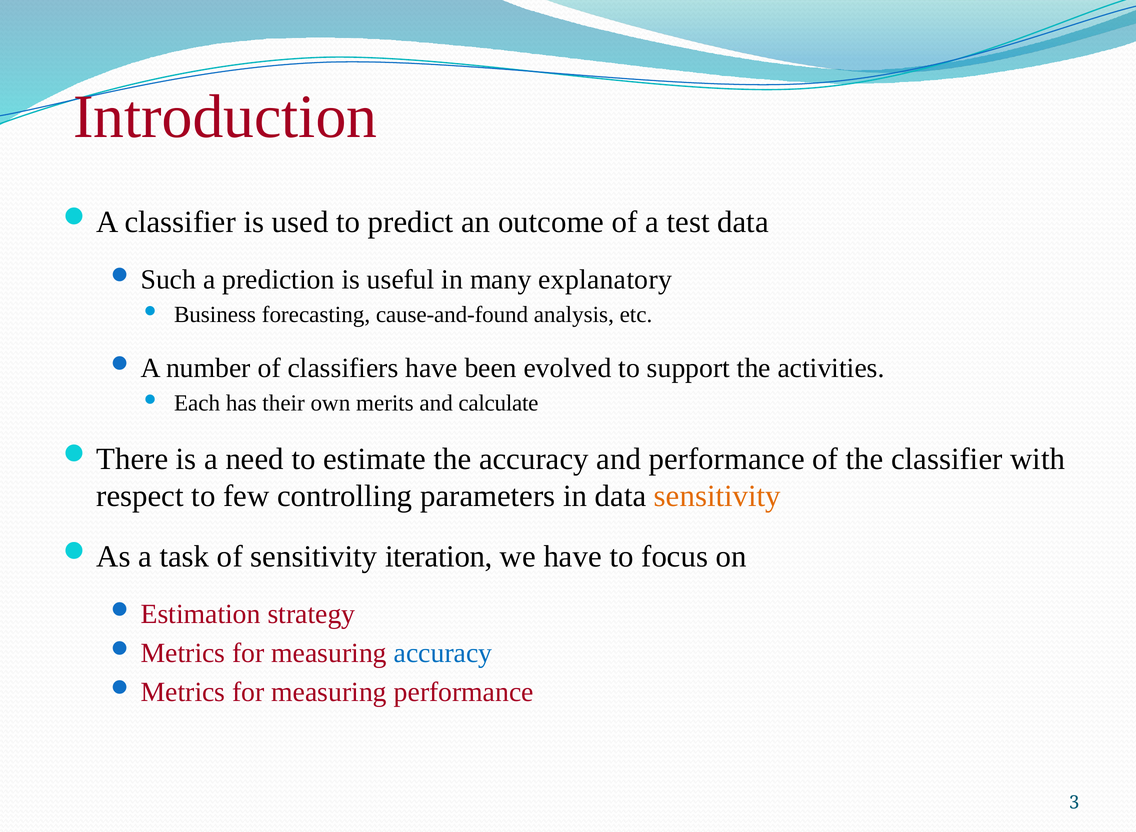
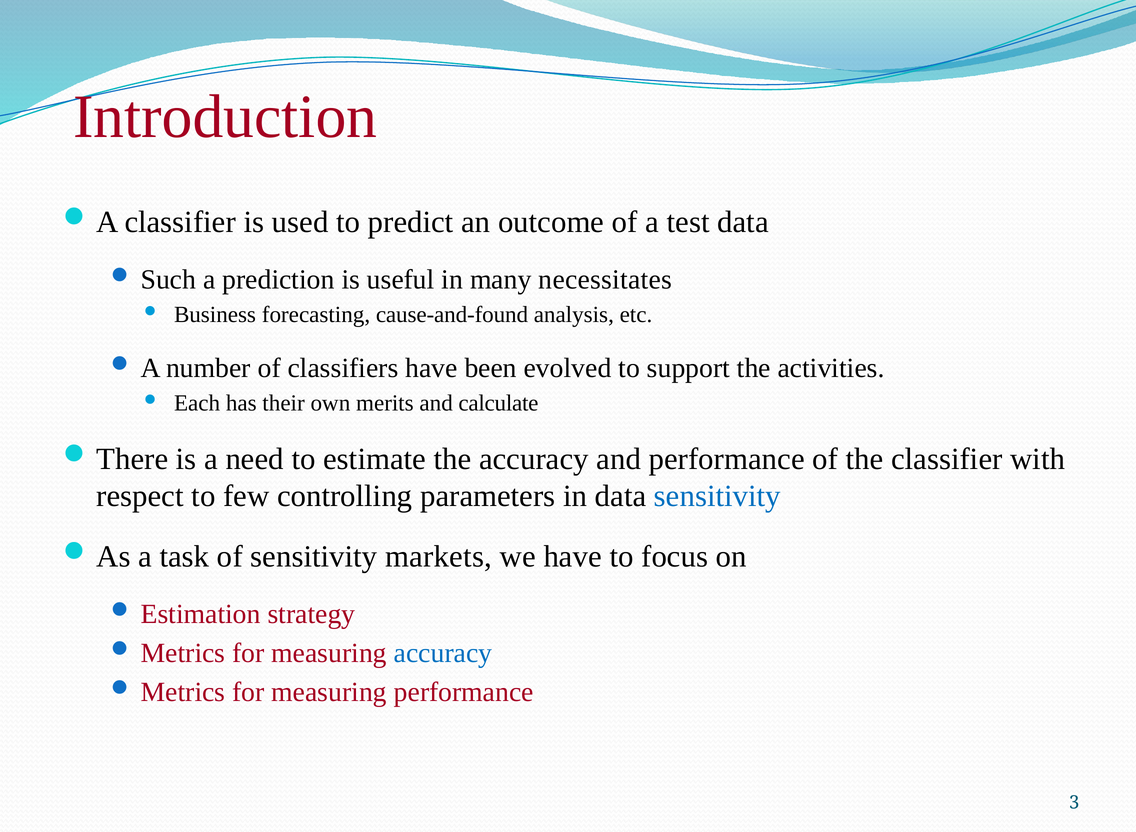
explanatory: explanatory -> necessitates
sensitivity at (717, 496) colour: orange -> blue
iteration: iteration -> markets
